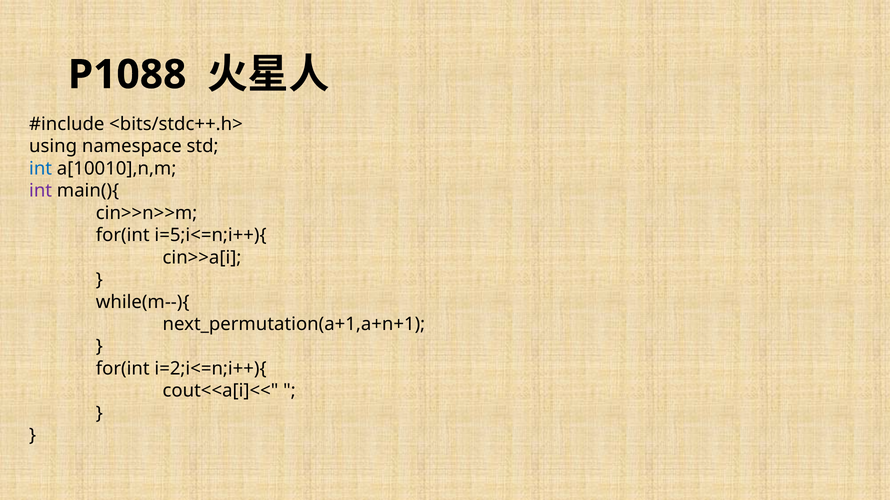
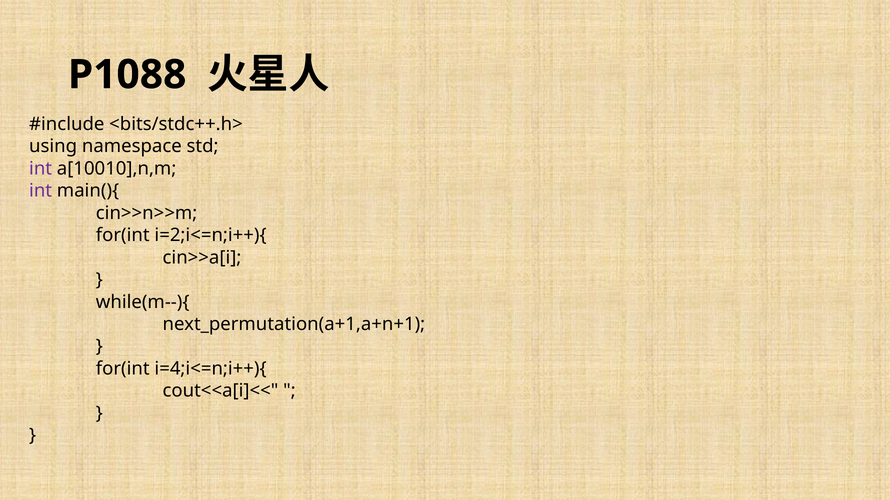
int at (41, 169) colour: blue -> purple
i=5;i<=n;i++){: i=5;i<=n;i++){ -> i=2;i<=n;i++){
i=2;i<=n;i++){: i=2;i<=n;i++){ -> i=4;i<=n;i++){
